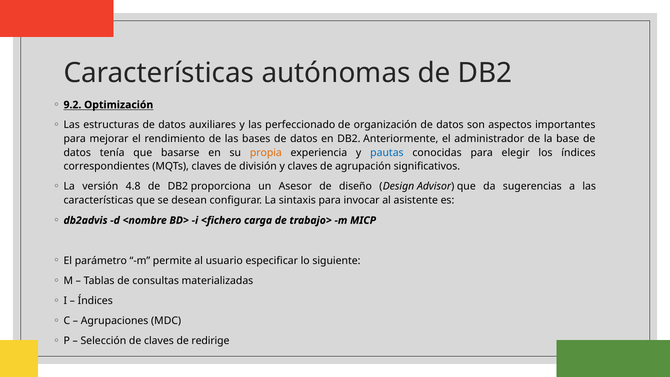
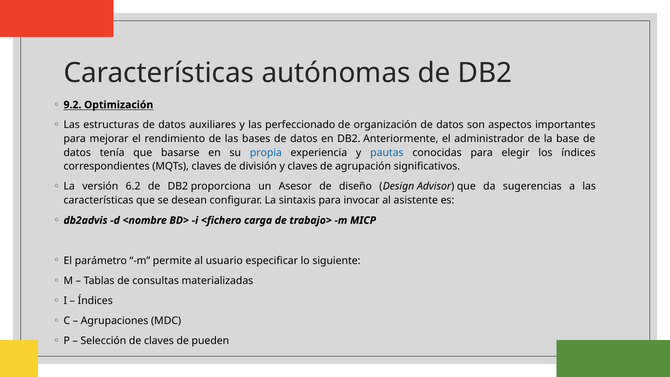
propia colour: orange -> blue
4.8: 4.8 -> 6.2
redirige: redirige -> pueden
